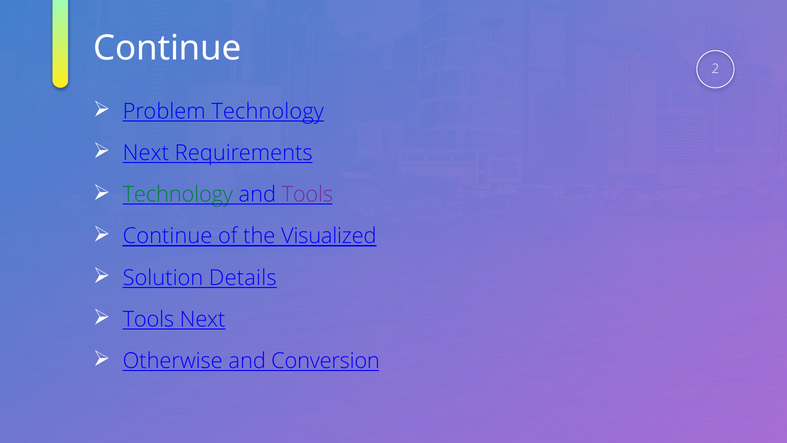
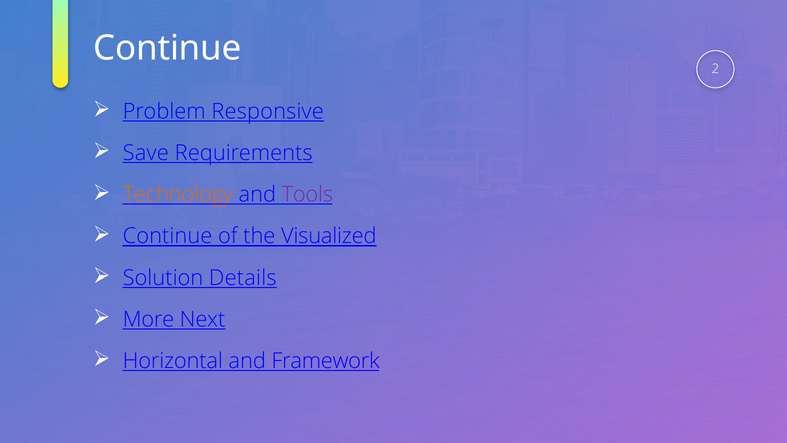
Problem Technology: Technology -> Responsive
Next at (146, 153): Next -> Save
Technology at (178, 194) colour: green -> orange
Tools at (148, 319): Tools -> More
Otherwise: Otherwise -> Horizontal
Conversion: Conversion -> Framework
